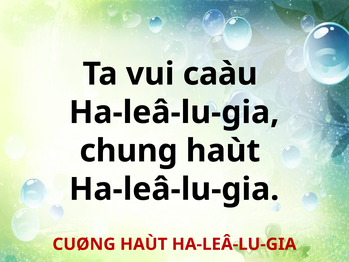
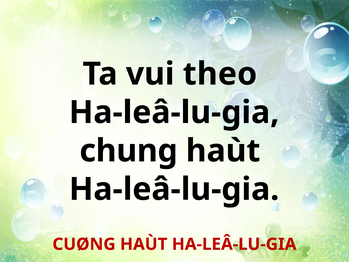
caàu: caàu -> theo
